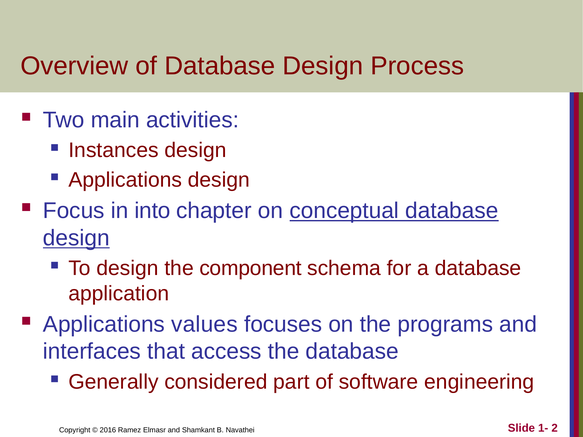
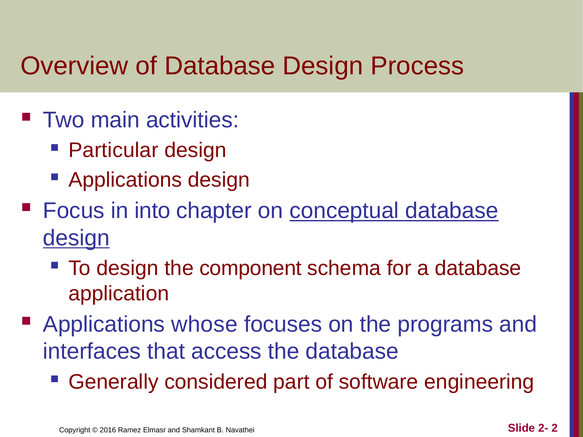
Instances: Instances -> Particular
values: values -> whose
1-: 1- -> 2-
